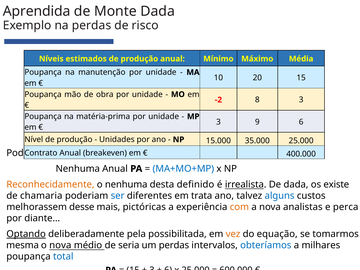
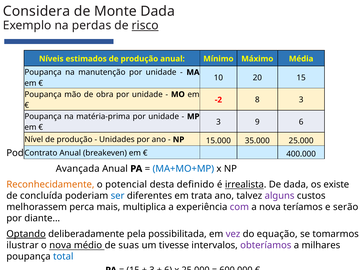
Aprendida: Aprendida -> Considera
risco underline: none -> present
Nenhuma at (78, 169): Nenhuma -> Avançada
o nenhuma: nenhuma -> potencial
chamaria: chamaria -> concluída
alguns colour: blue -> purple
desse: desse -> perca
pictóricas: pictóricas -> multiplica
com colour: orange -> purple
analistas: analistas -> teríamos
perca: perca -> serão
vez colour: orange -> purple
mesma: mesma -> ilustrar
seria: seria -> suas
um perdas: perdas -> tivesse
obteríamos colour: blue -> purple
